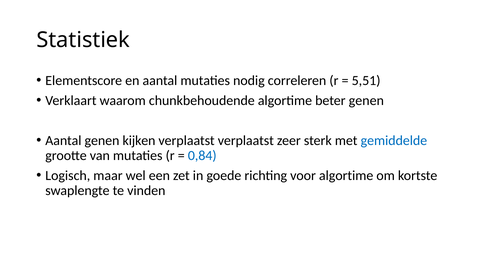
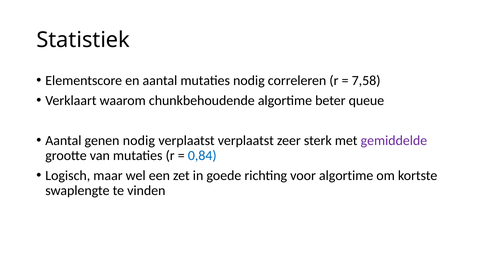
5,51: 5,51 -> 7,58
beter genen: genen -> queue
genen kijken: kijken -> nodig
gemiddelde colour: blue -> purple
